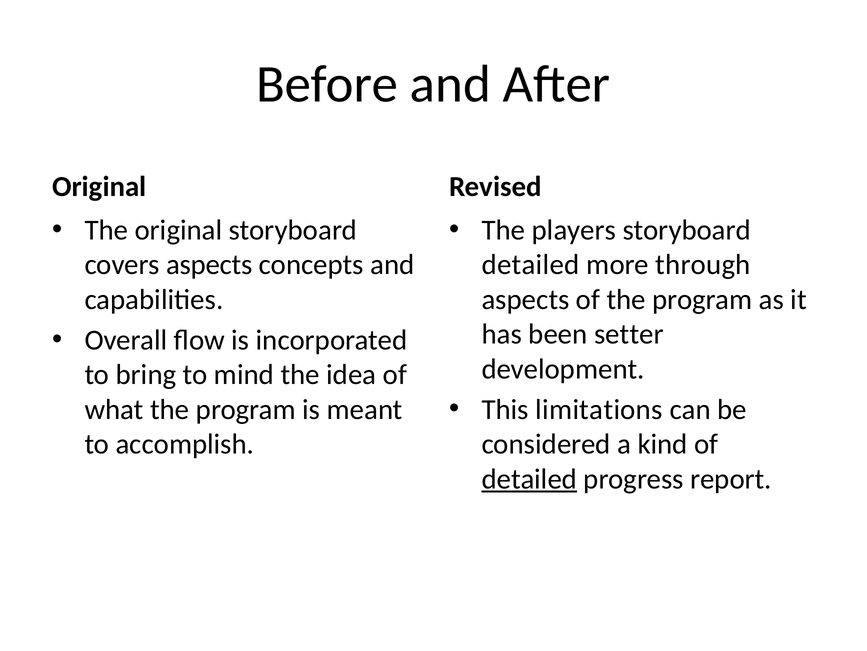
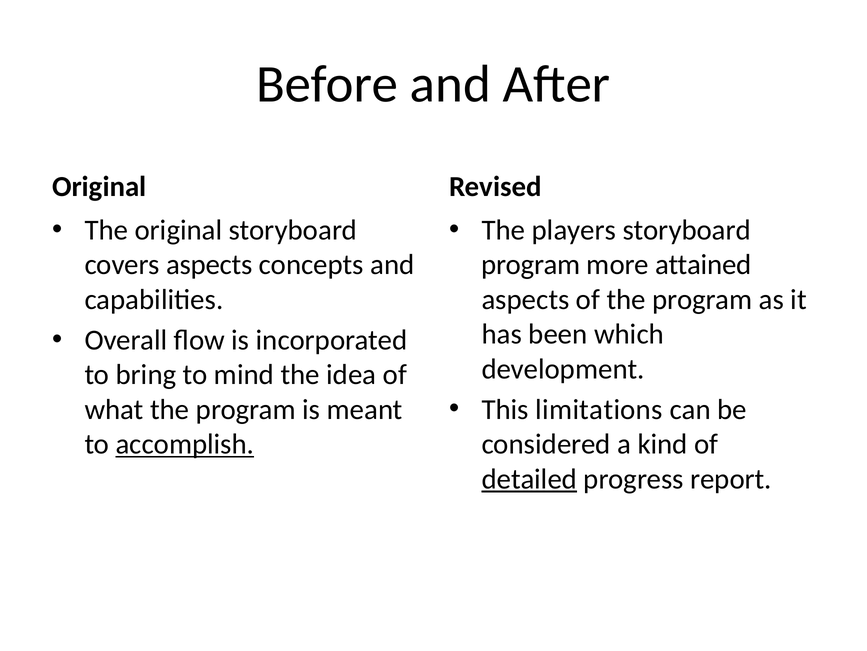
detailed at (531, 265): detailed -> program
through: through -> attained
setter: setter -> which
accomplish underline: none -> present
